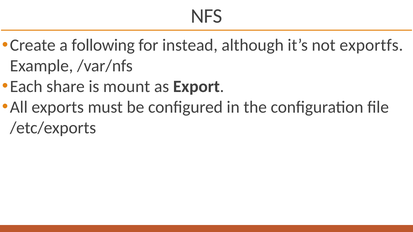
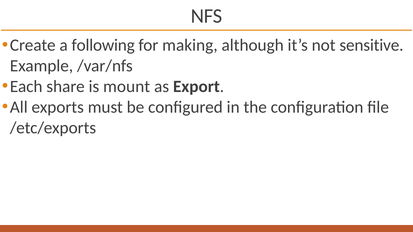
instead: instead -> making
exportfs: exportfs -> sensitive
